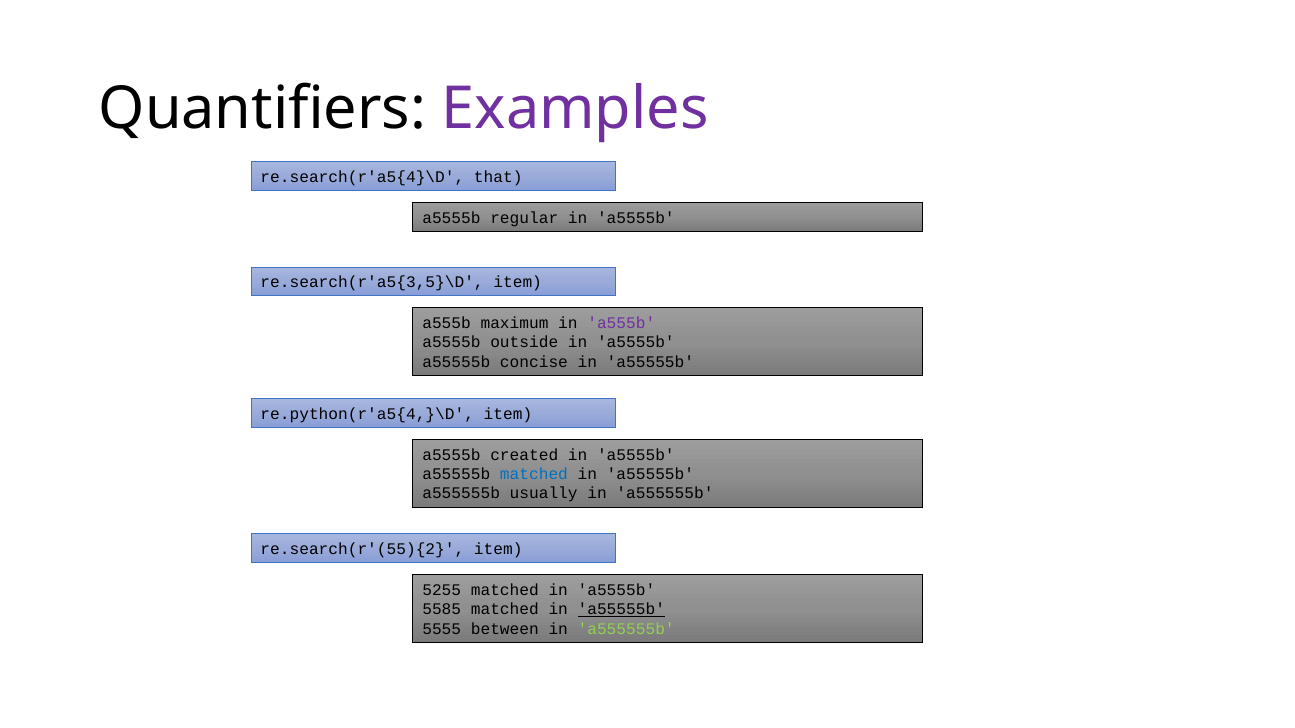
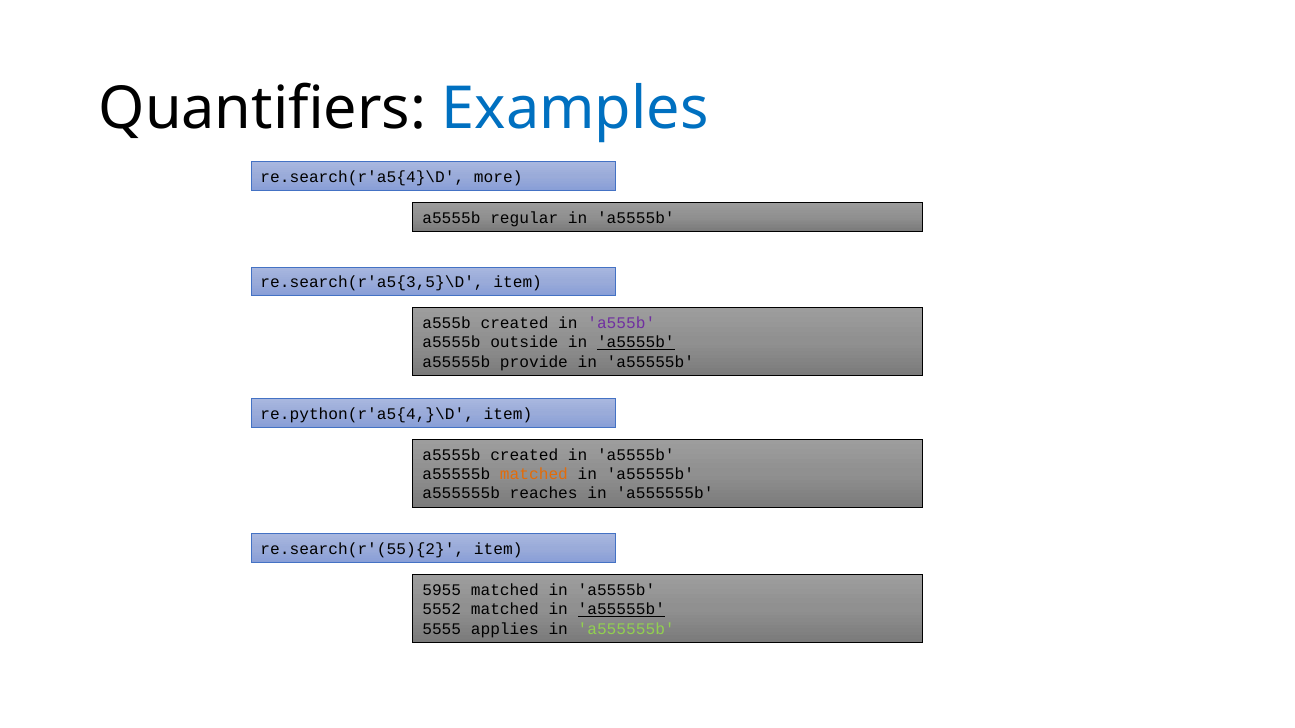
Examples colour: purple -> blue
that: that -> more
a555b maximum: maximum -> created
a5555b at (636, 343) underline: none -> present
concise: concise -> provide
matched at (534, 475) colour: blue -> orange
usually: usually -> reaches
5255: 5255 -> 5955
5585: 5585 -> 5552
between: between -> applies
